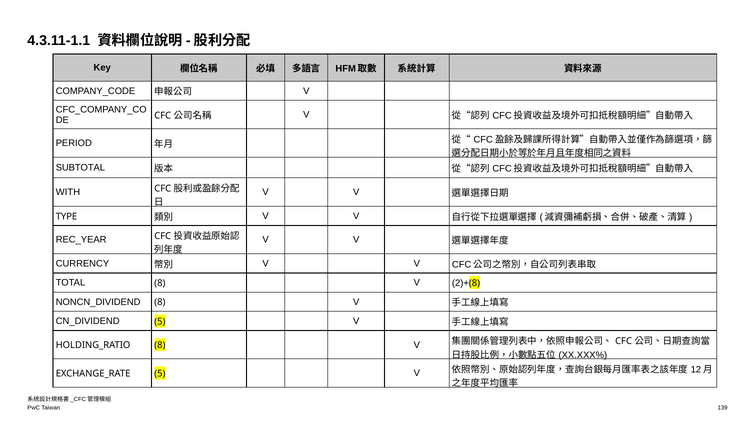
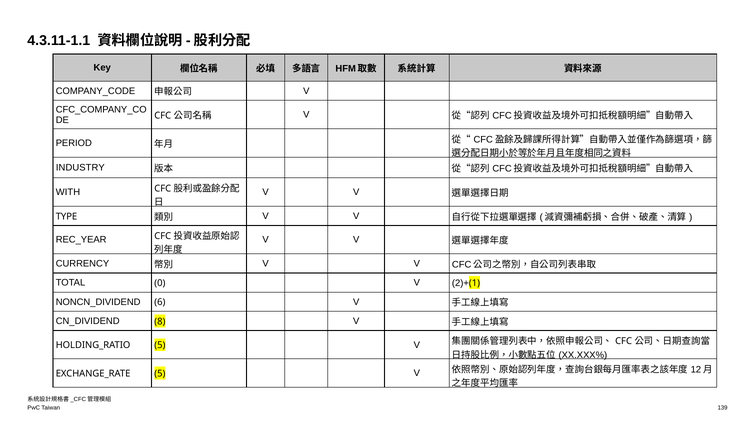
SUBTOTAL: SUBTOTAL -> INDUSTRY
TOTAL 8: 8 -> 0
8 at (474, 283): 8 -> 1
8 at (160, 302): 8 -> 6
5 at (160, 321): 5 -> 8
8 at (160, 345): 8 -> 5
